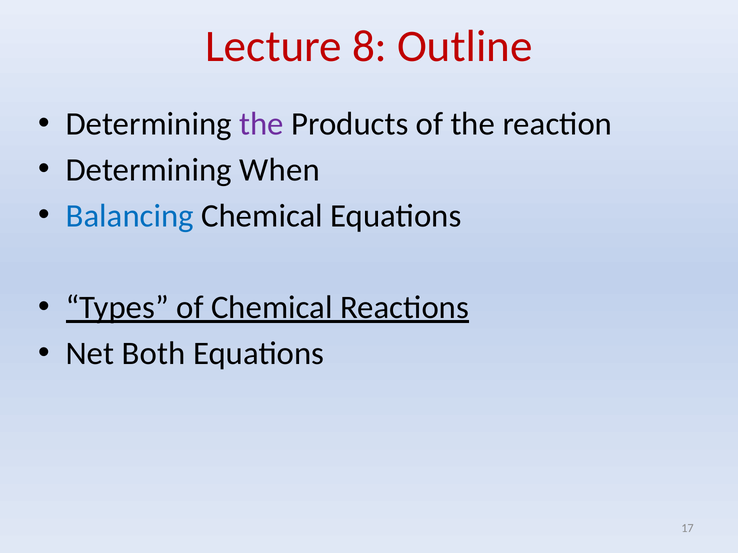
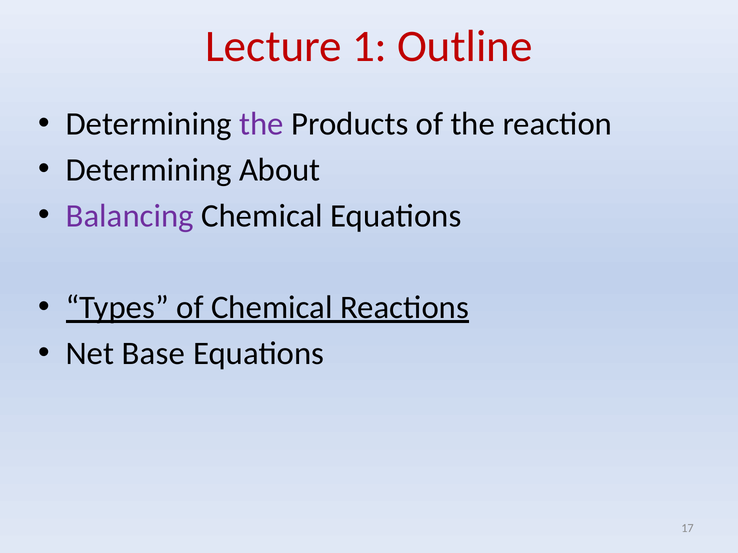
8: 8 -> 1
When: When -> About
Balancing colour: blue -> purple
Both: Both -> Base
